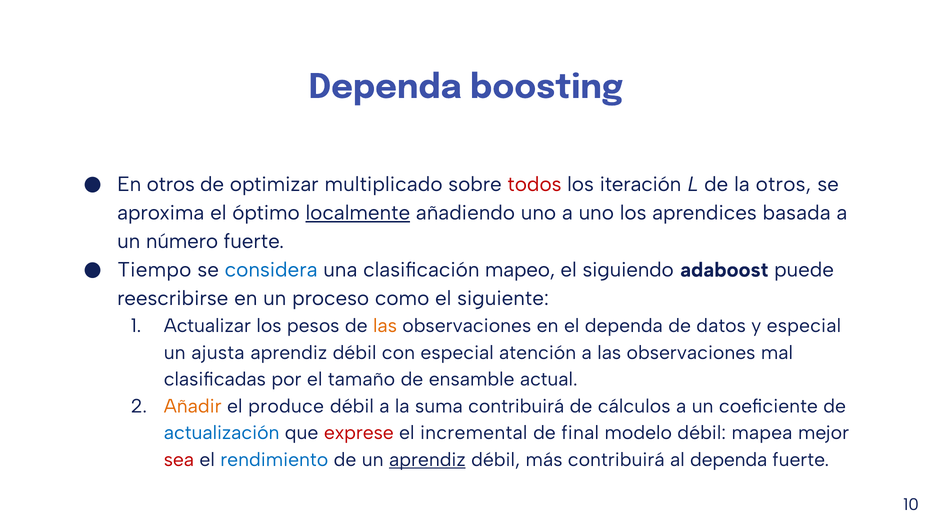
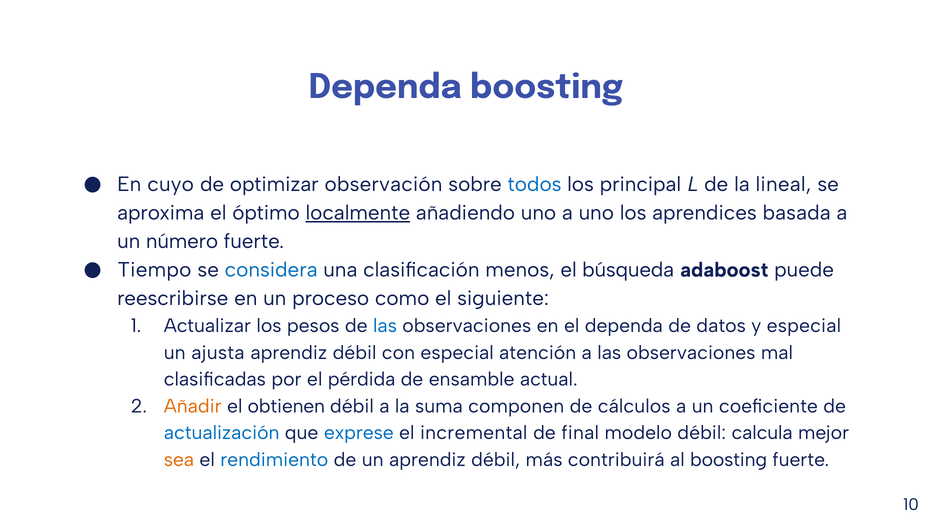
En otros: otros -> cuyo
multiplicado: multiplicado -> observación
todos colour: red -> blue
iteración: iteración -> principal
la otros: otros -> lineal
mapeo: mapeo -> menos
siguiendo: siguiendo -> búsqueda
las at (385, 326) colour: orange -> blue
tamaño: tamaño -> pérdida
produce: produce -> obtienen
suma contribuirá: contribuirá -> componen
exprese colour: red -> blue
mapea: mapea -> calcula
sea colour: red -> orange
aprendiz at (427, 460) underline: present -> none
al dependa: dependa -> boosting
